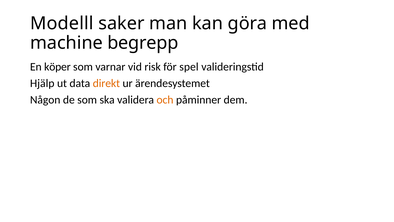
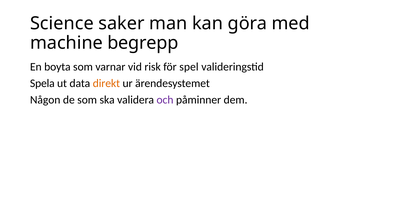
Modelll: Modelll -> Science
köper: köper -> boyta
Hjälp: Hjälp -> Spela
och colour: orange -> purple
